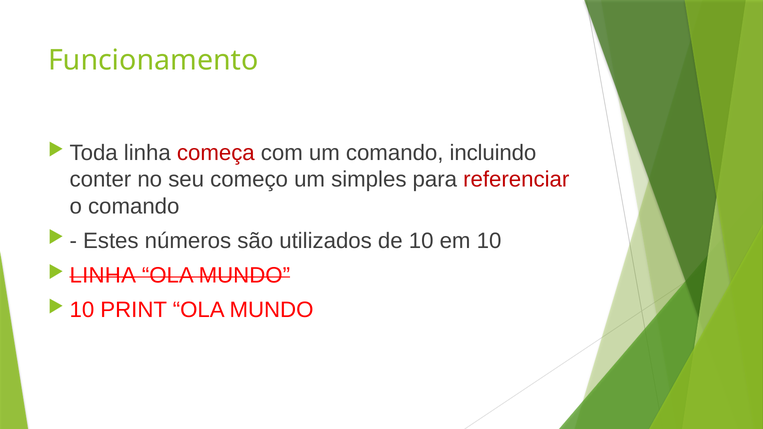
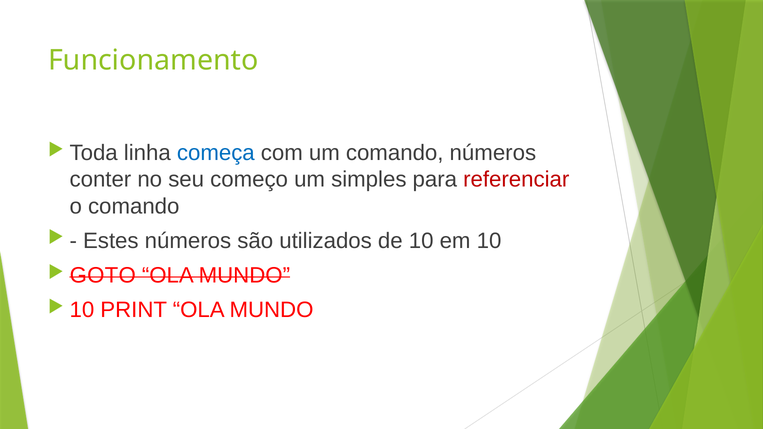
começa colour: red -> blue
comando incluindo: incluindo -> números
LINHA at (103, 275): LINHA -> GOTO
